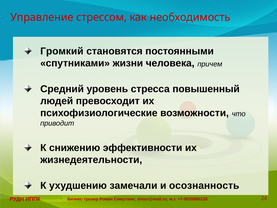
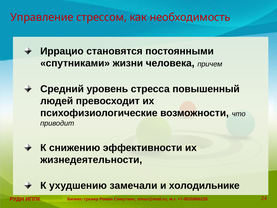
Громкий: Громкий -> Иррацио
осознанность: осознанность -> холодильнике
